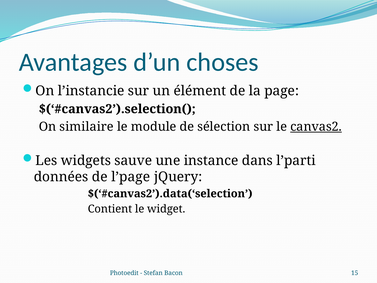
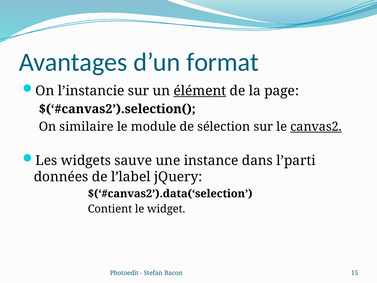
choses: choses -> format
élément underline: none -> present
l’page: l’page -> l’label
